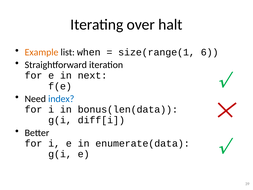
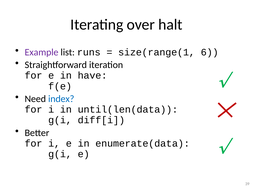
Example colour: orange -> purple
when: when -> runs
next: next -> have
bonus(len(data: bonus(len(data -> until(len(data
